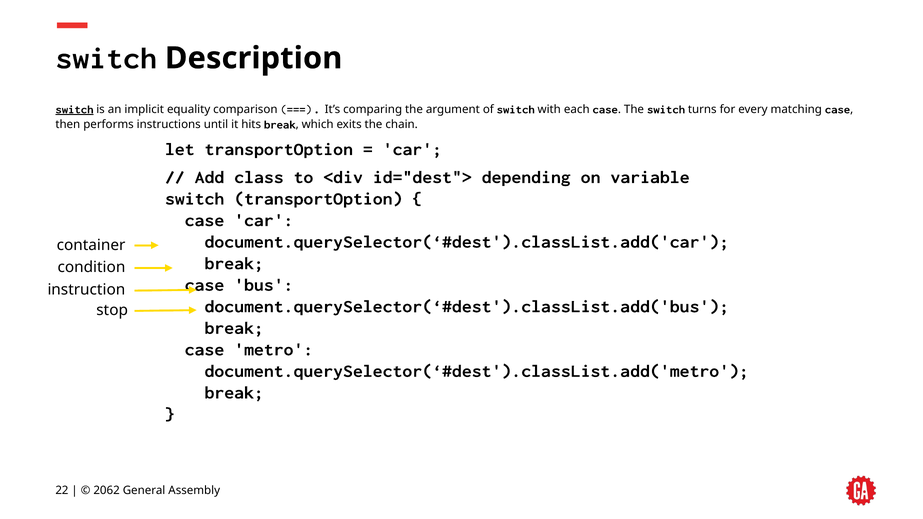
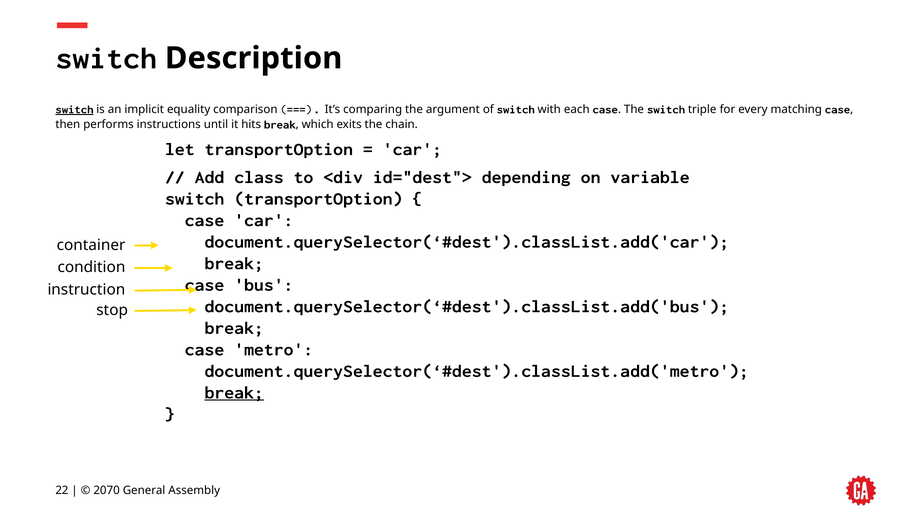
turns: turns -> triple
break at (234, 393) underline: none -> present
2062: 2062 -> 2070
